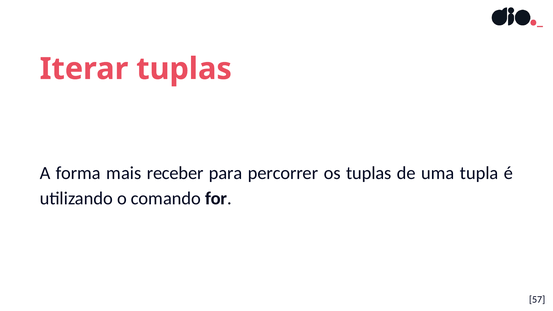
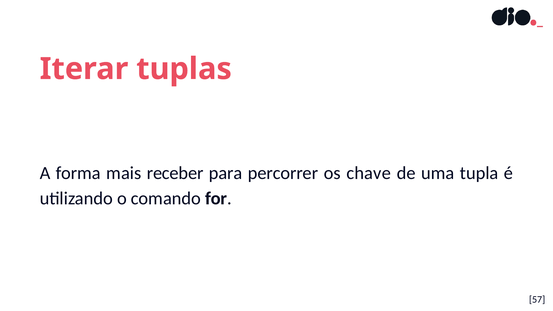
os tuplas: tuplas -> chave
